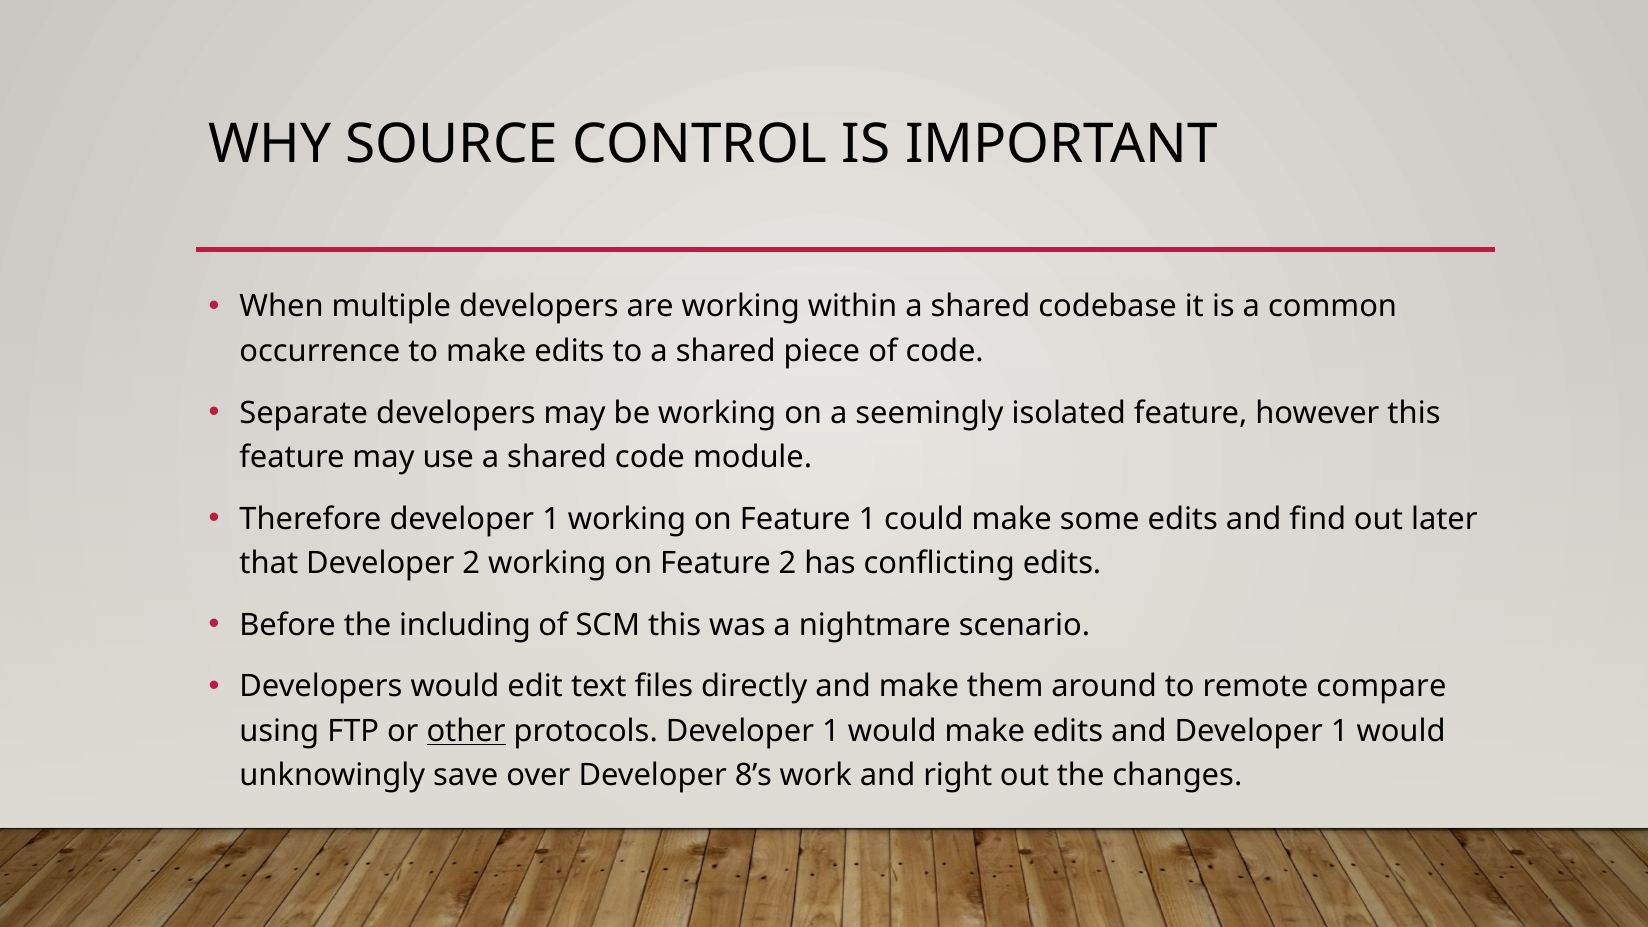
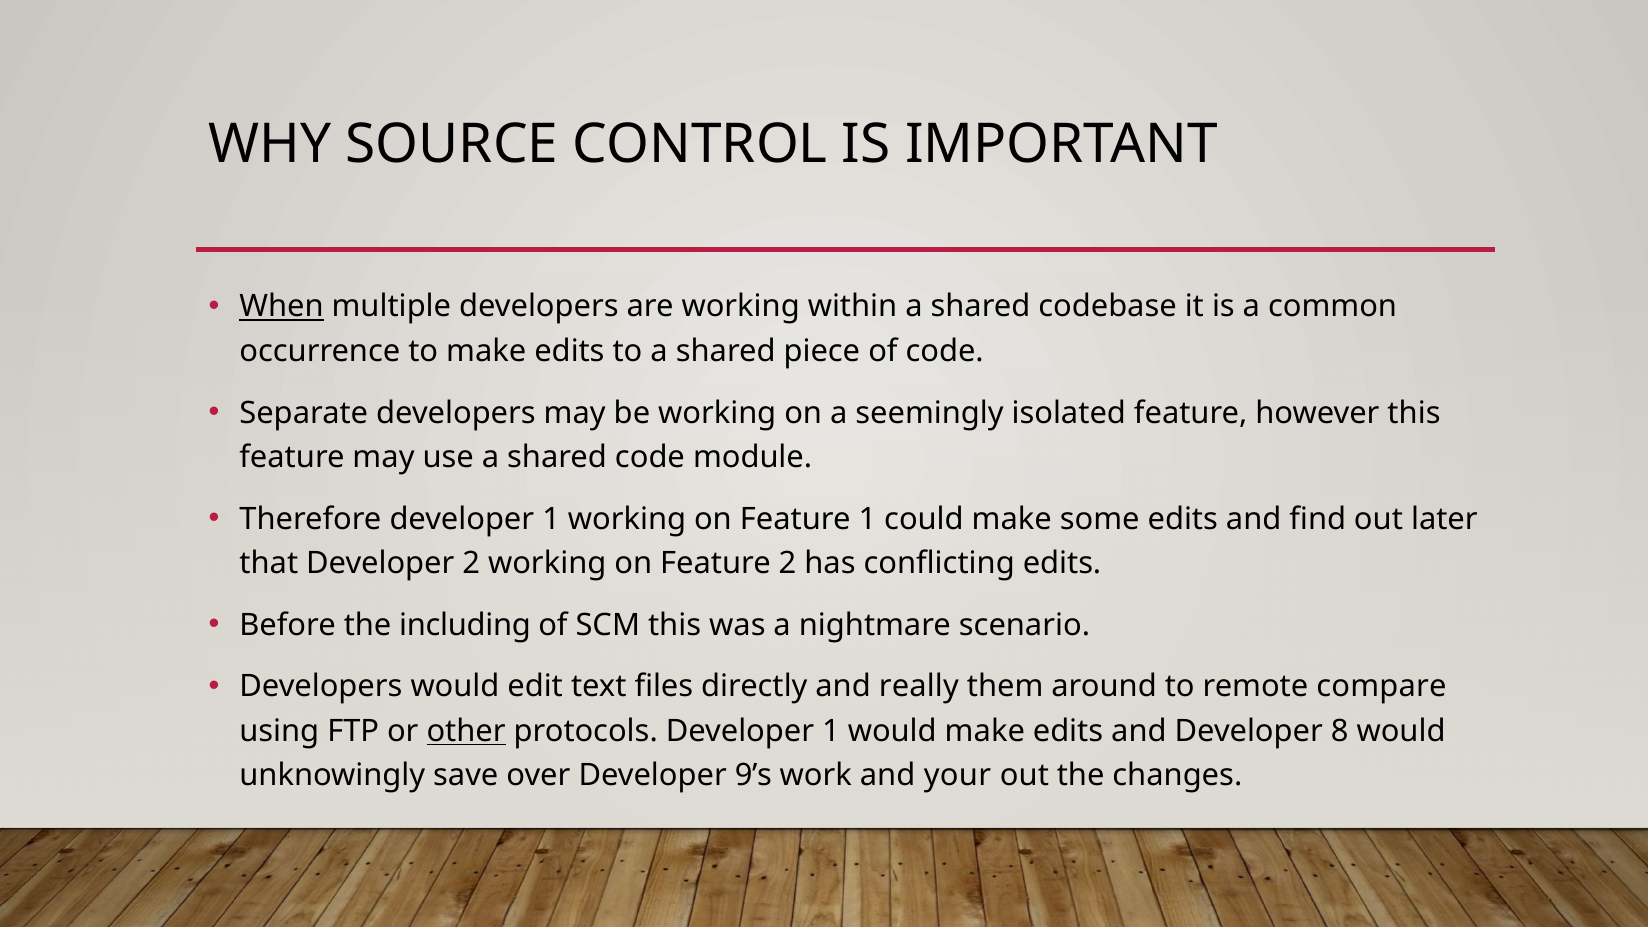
When underline: none -> present
and make: make -> really
and Developer 1: 1 -> 8
8’s: 8’s -> 9’s
right: right -> your
